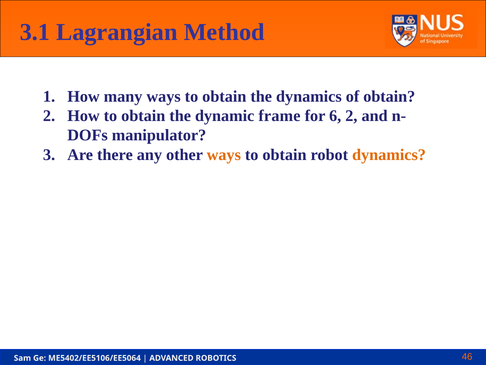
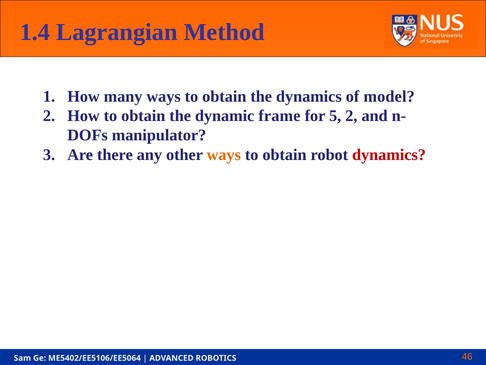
3.1: 3.1 -> 1.4
of obtain: obtain -> model
6: 6 -> 5
dynamics at (389, 155) colour: orange -> red
